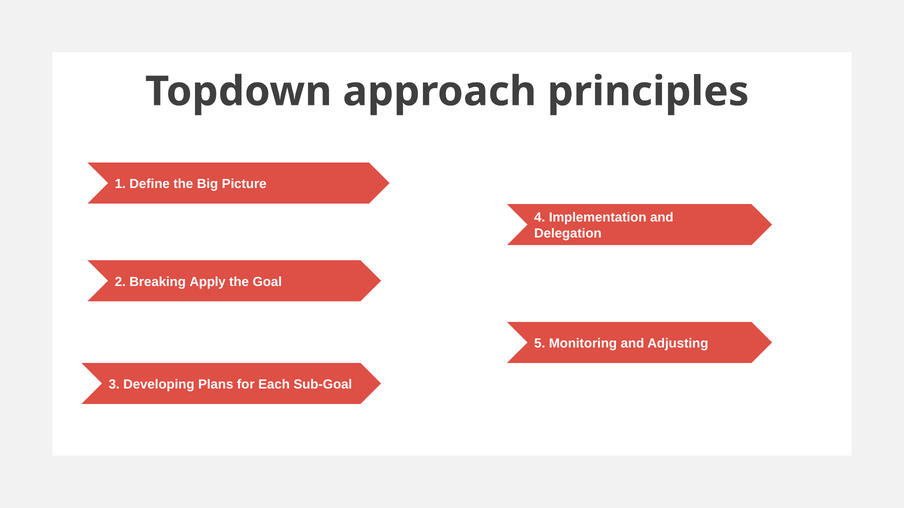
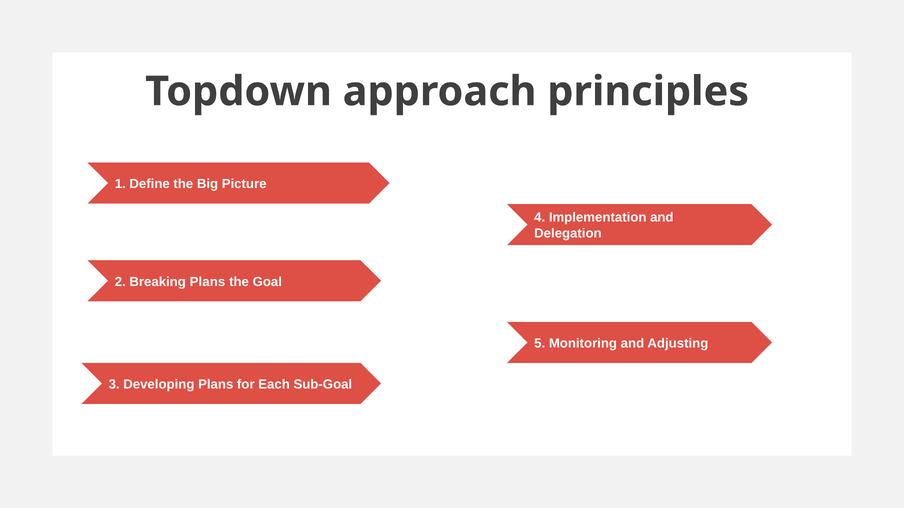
Breaking Apply: Apply -> Plans
